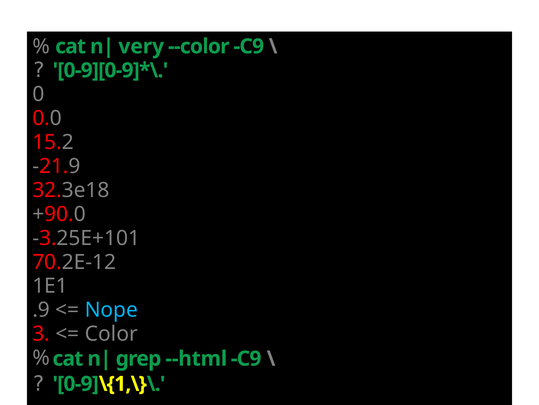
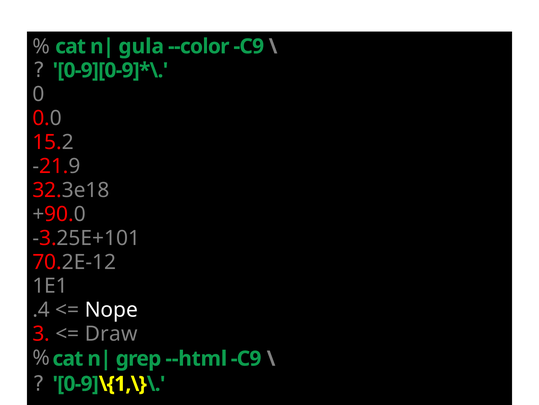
very: very -> gula
.9: .9 -> .4
Nope colour: light blue -> white
Color: Color -> Draw
